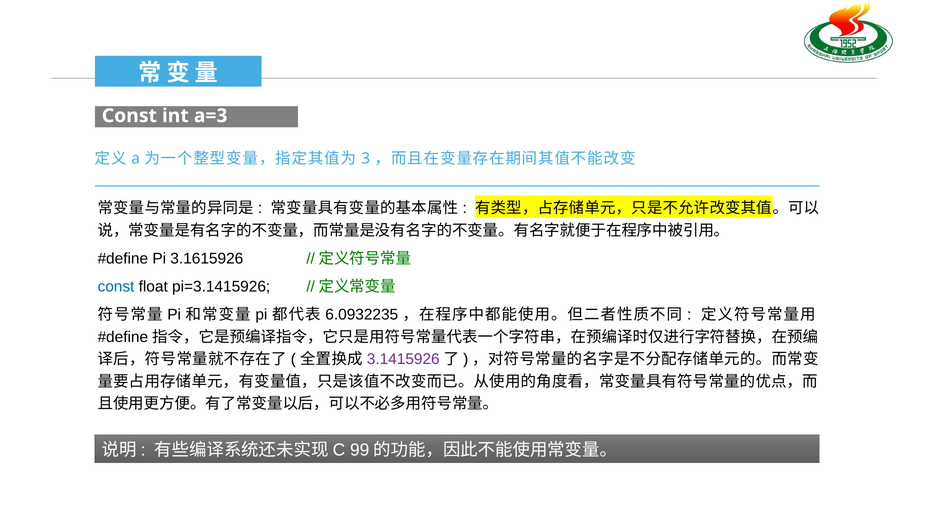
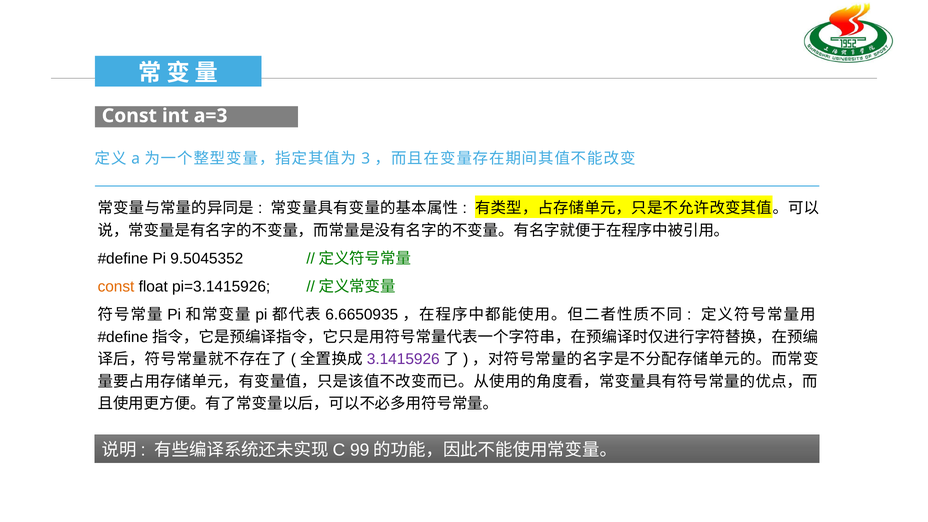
3.1615926: 3.1615926 -> 9.5045352
const at (116, 287) colour: blue -> orange
6.0932235: 6.0932235 -> 6.6650935
